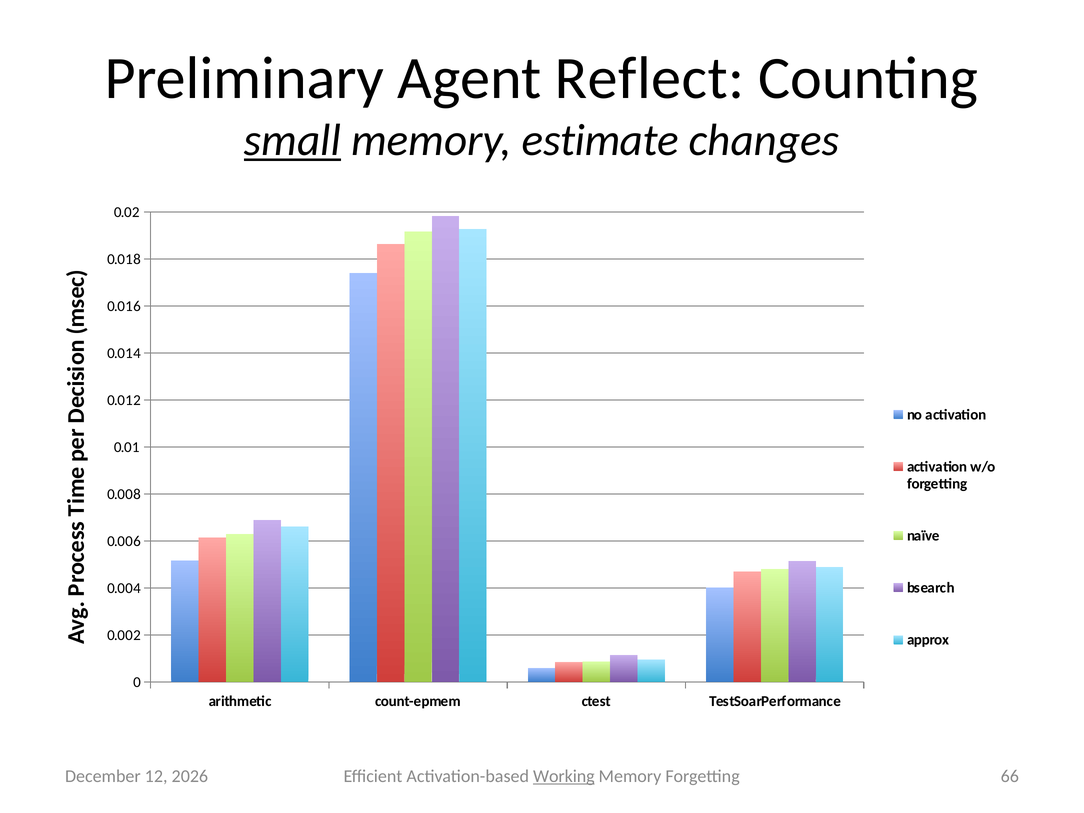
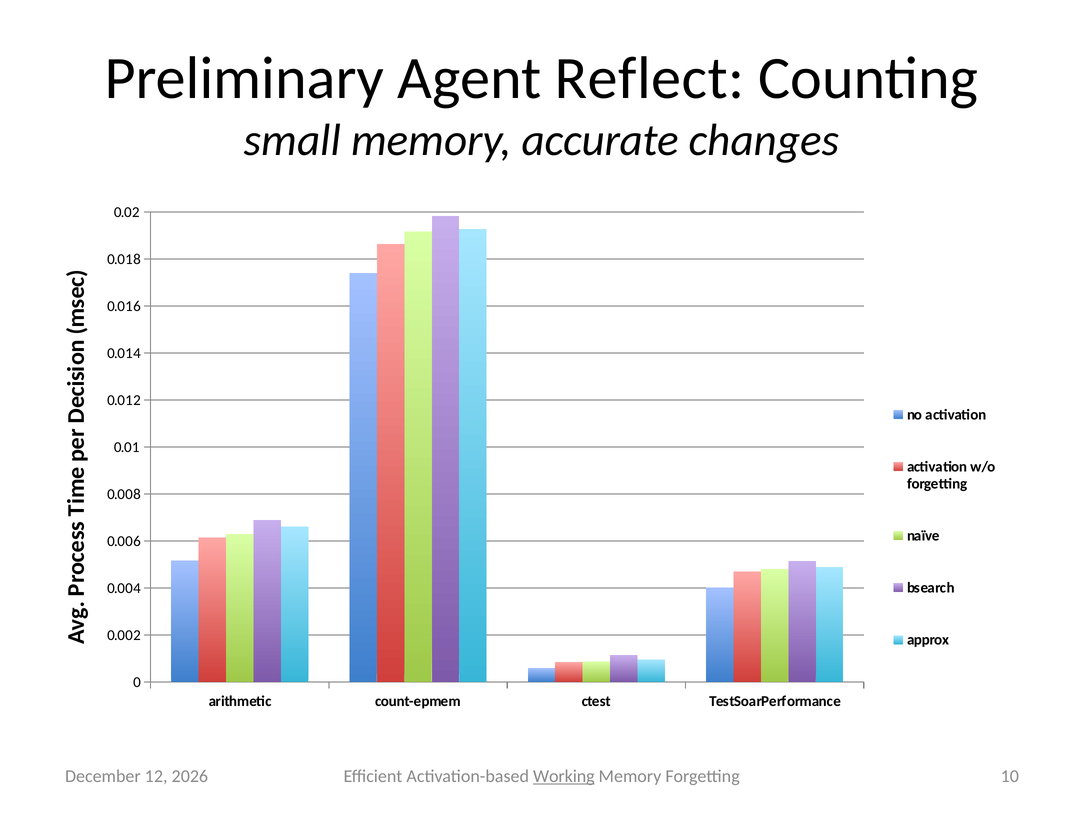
small underline: present -> none
estimate: estimate -> accurate
66: 66 -> 10
